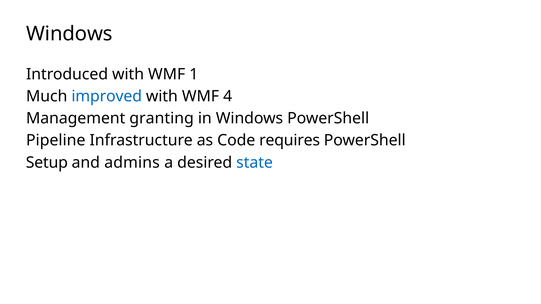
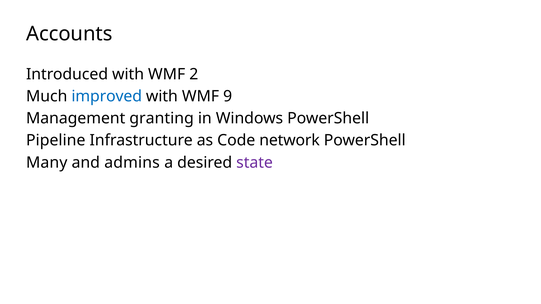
Windows at (69, 34): Windows -> Accounts
1: 1 -> 2
4: 4 -> 9
requires: requires -> network
Setup: Setup -> Many
state colour: blue -> purple
